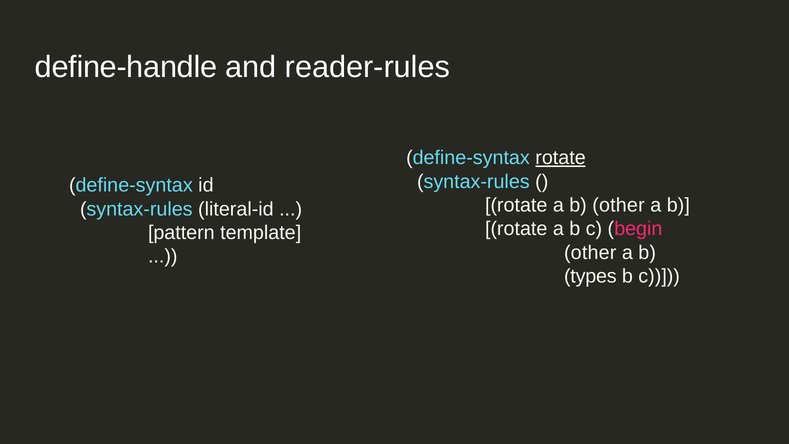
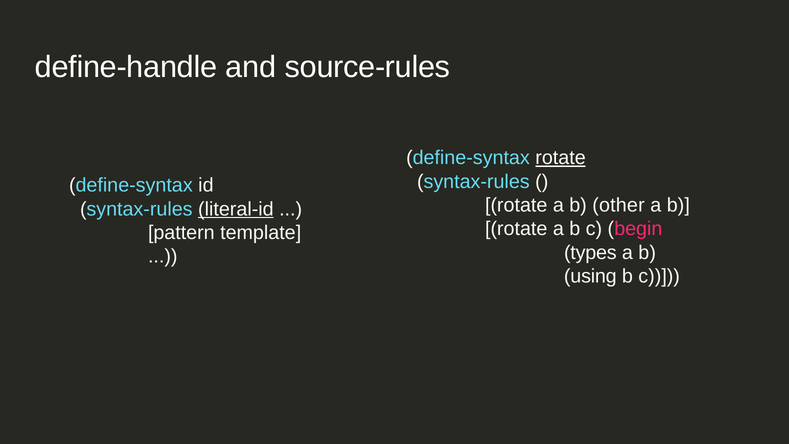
reader-rules: reader-rules -> source-rules
literal-id underline: none -> present
other at (590, 252): other -> types
types: types -> using
